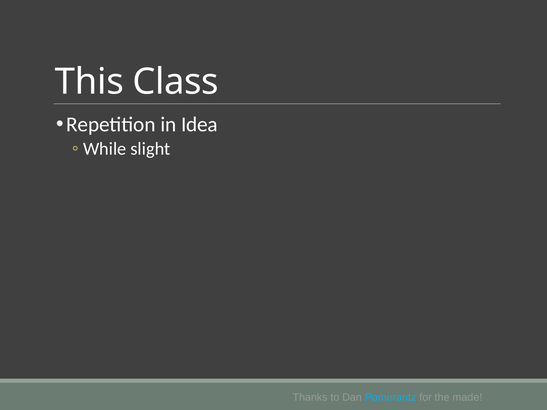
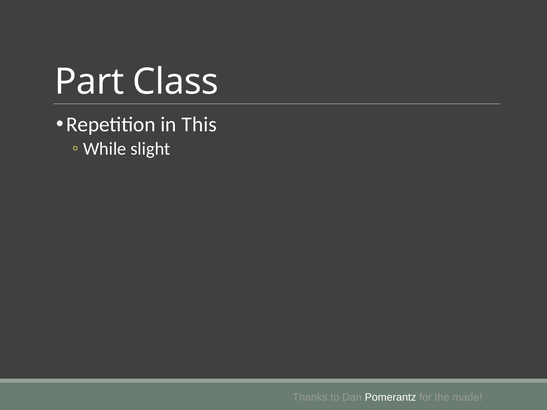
This: This -> Part
Idea: Idea -> This
Pomerantz colour: light blue -> white
